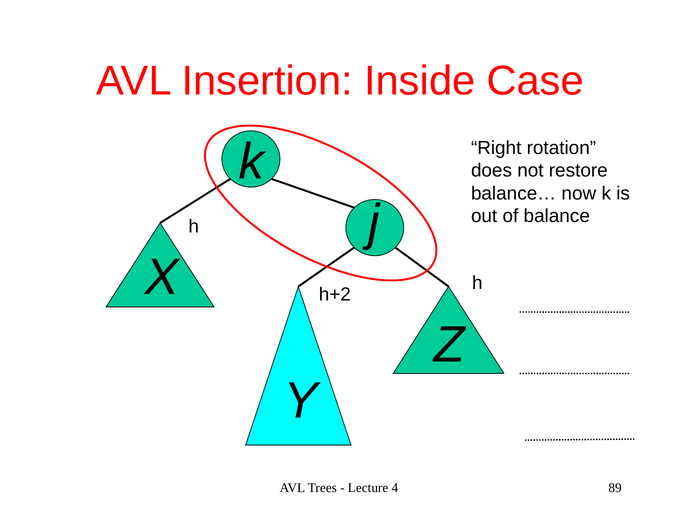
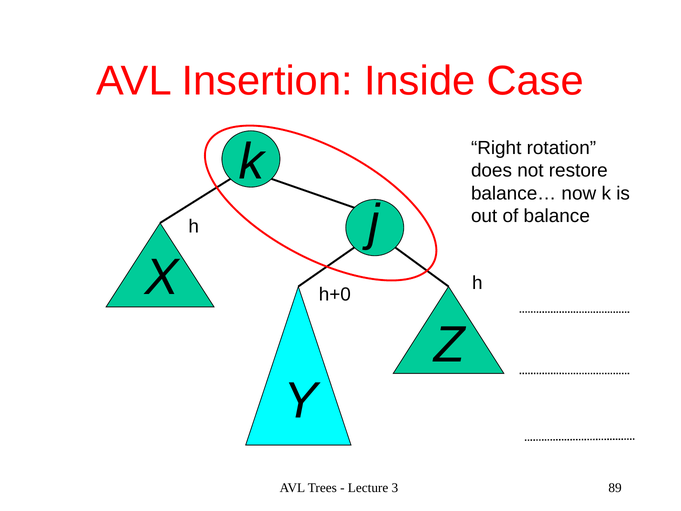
h+2: h+2 -> h+0
4: 4 -> 3
